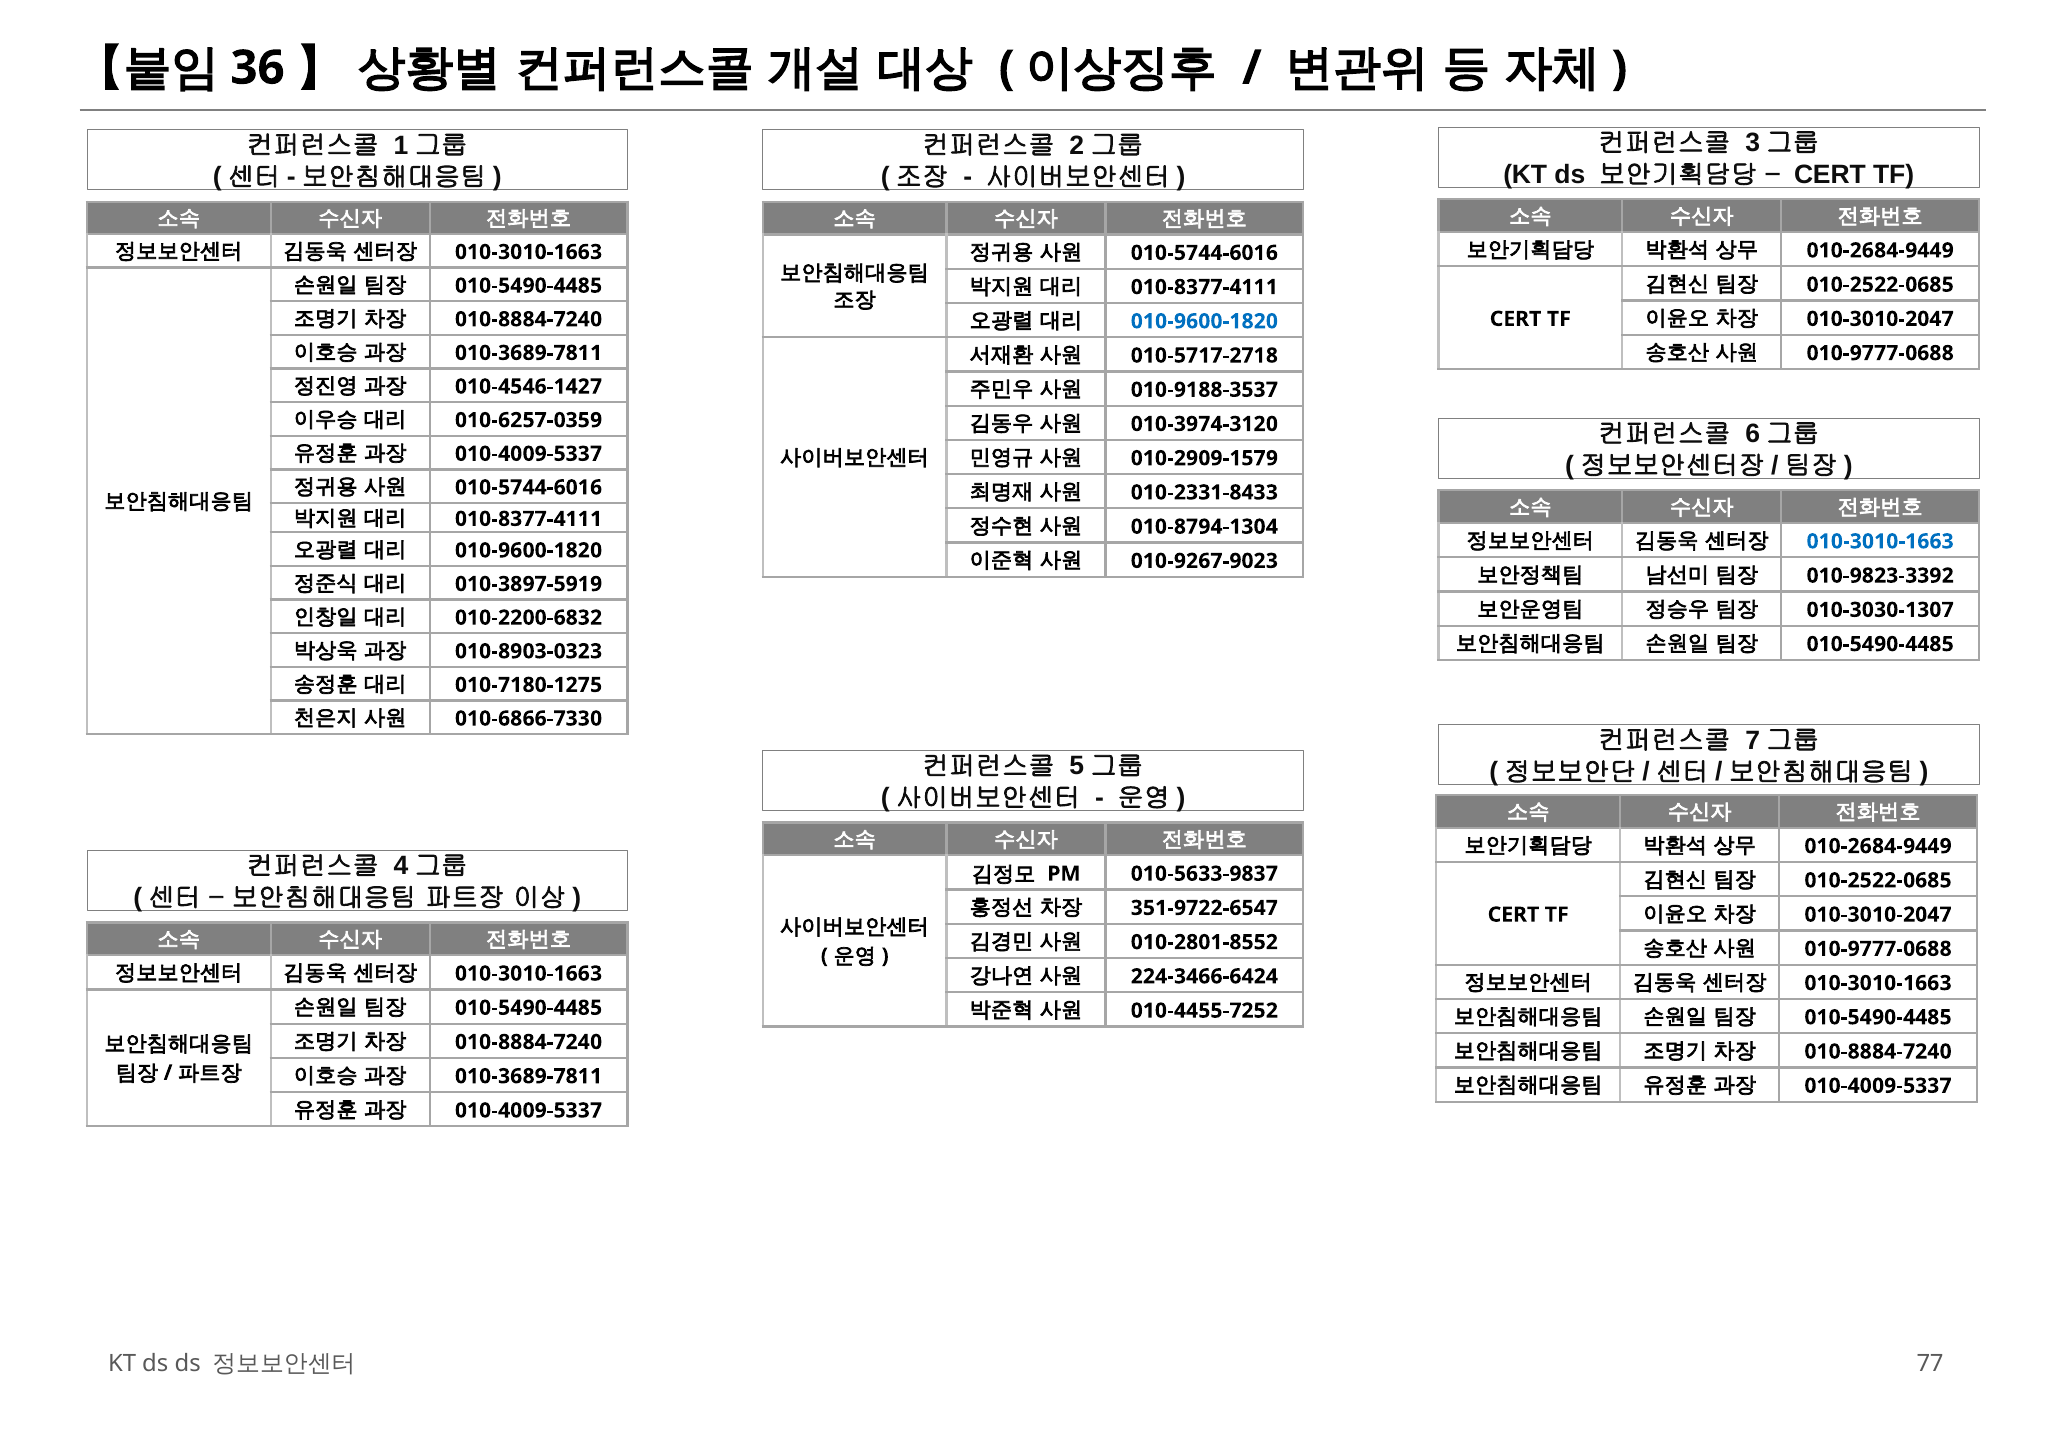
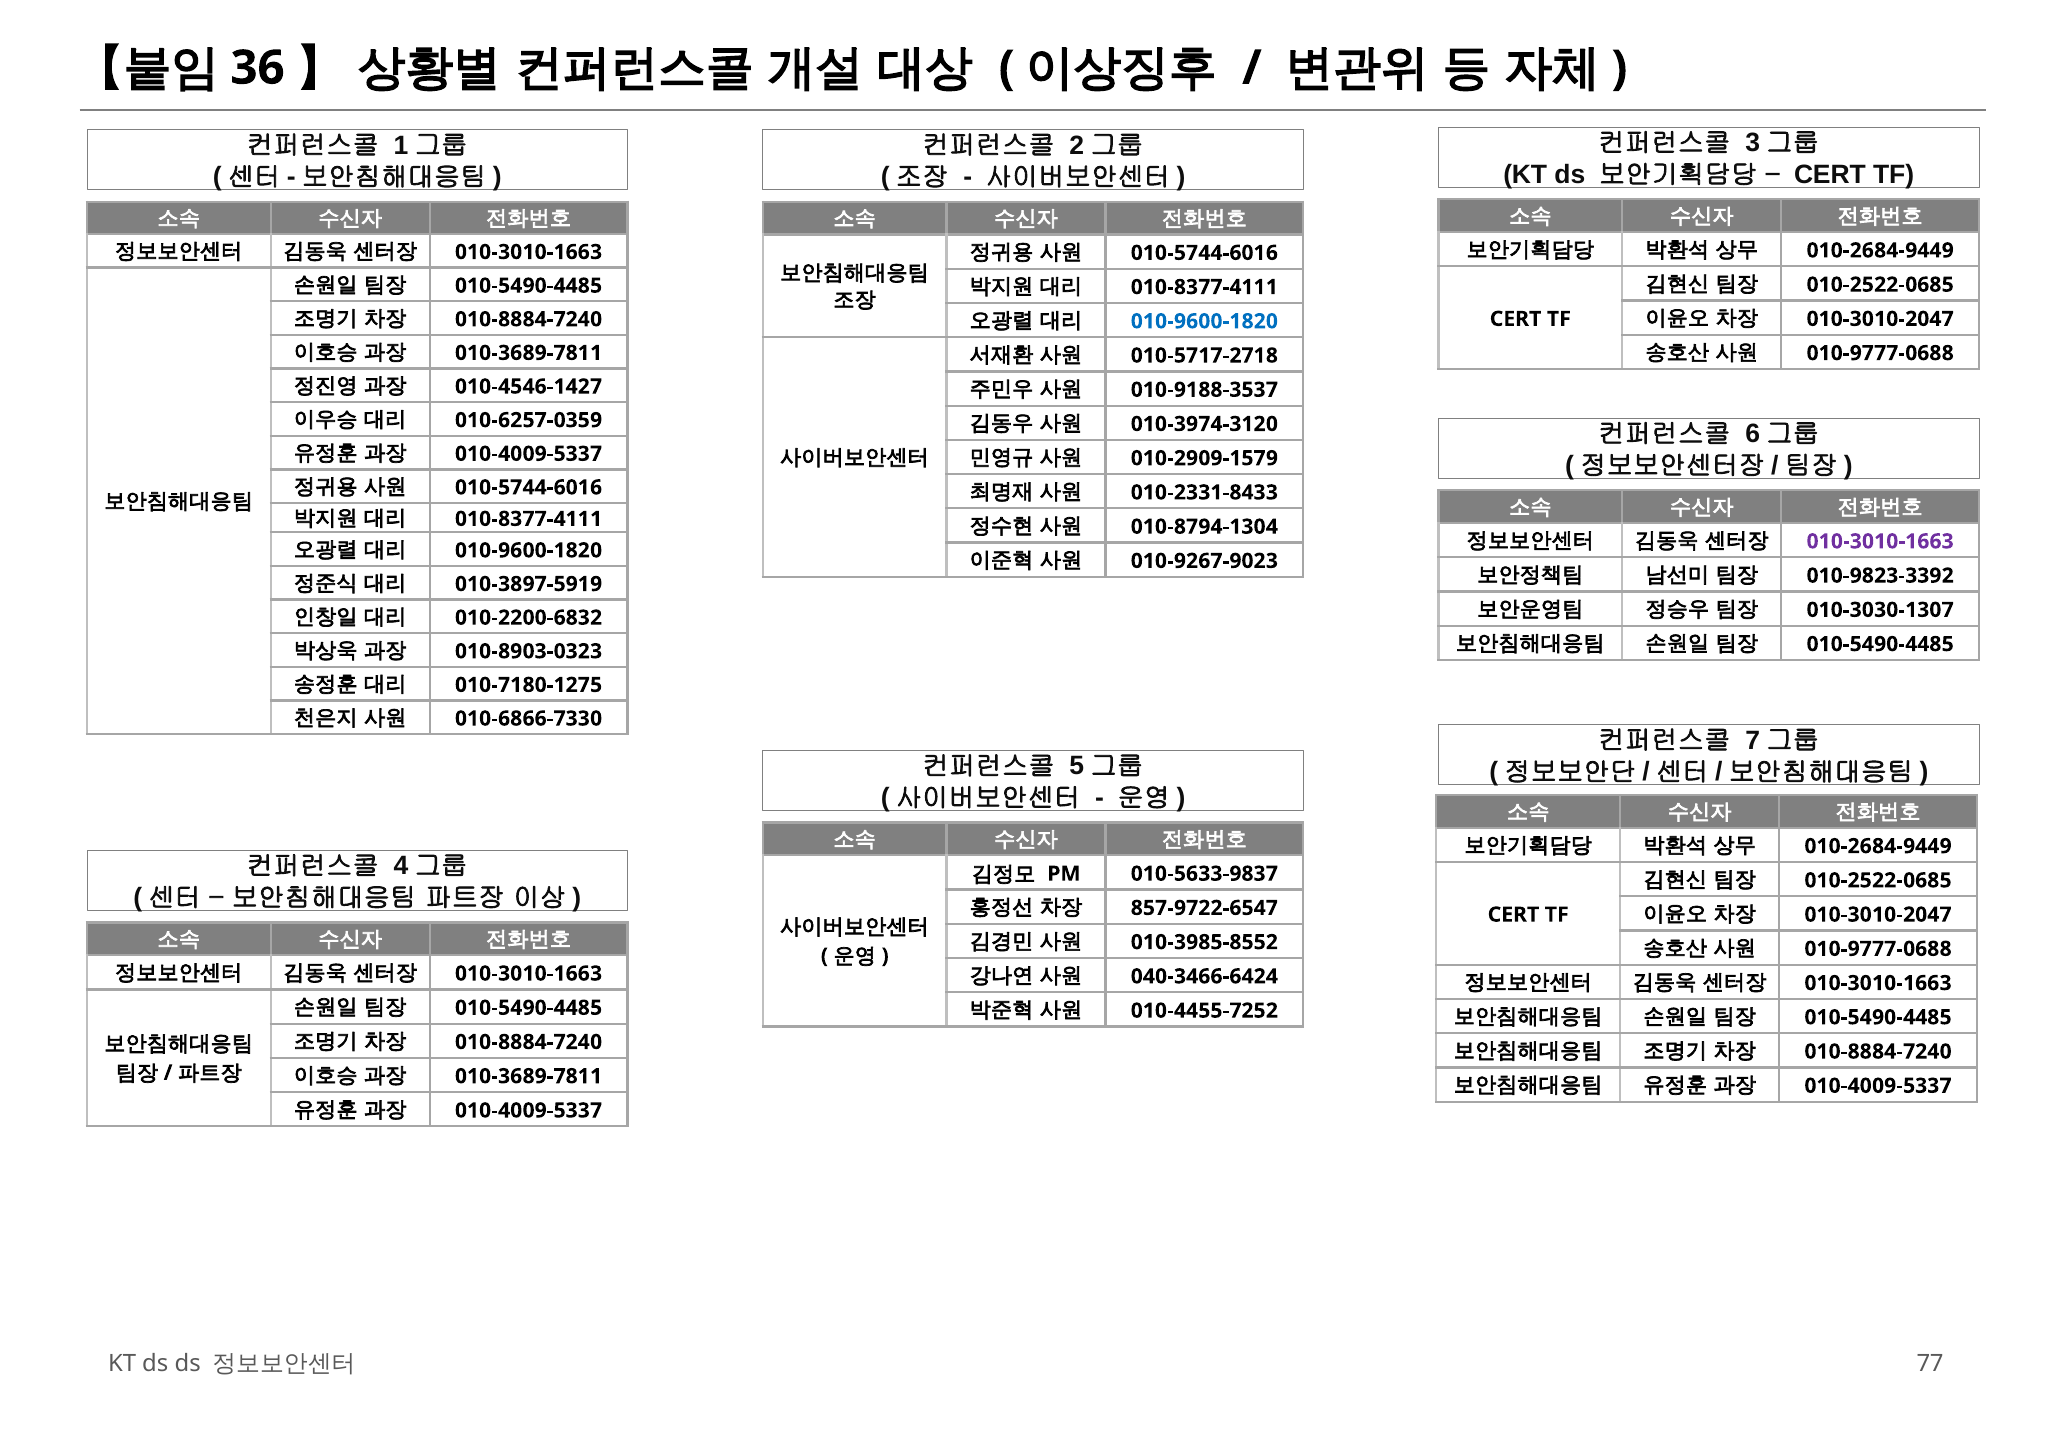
010-3010-1663 at (1880, 542) colour: blue -> purple
351-9722-6547: 351-9722-6547 -> 857-9722-6547
010-2801-8552: 010-2801-8552 -> 010-3985-8552
224-3466-6424: 224-3466-6424 -> 040-3466-6424
